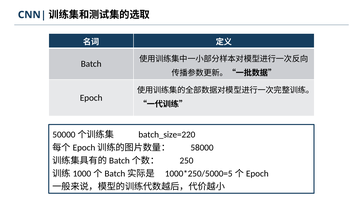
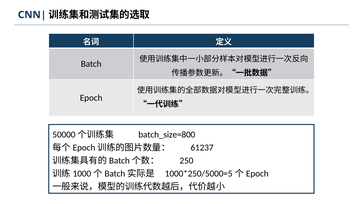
batch_size=220: batch_size=220 -> batch_size=800
58000: 58000 -> 61237
